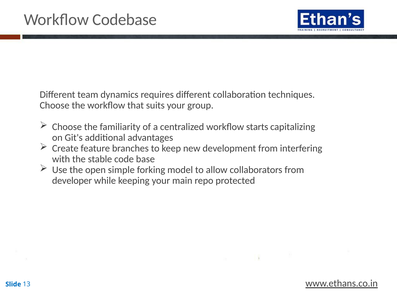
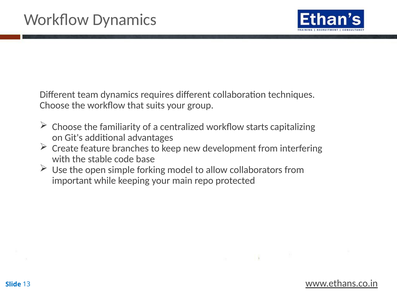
Workflow Codebase: Codebase -> Dynamics
developer: developer -> important
